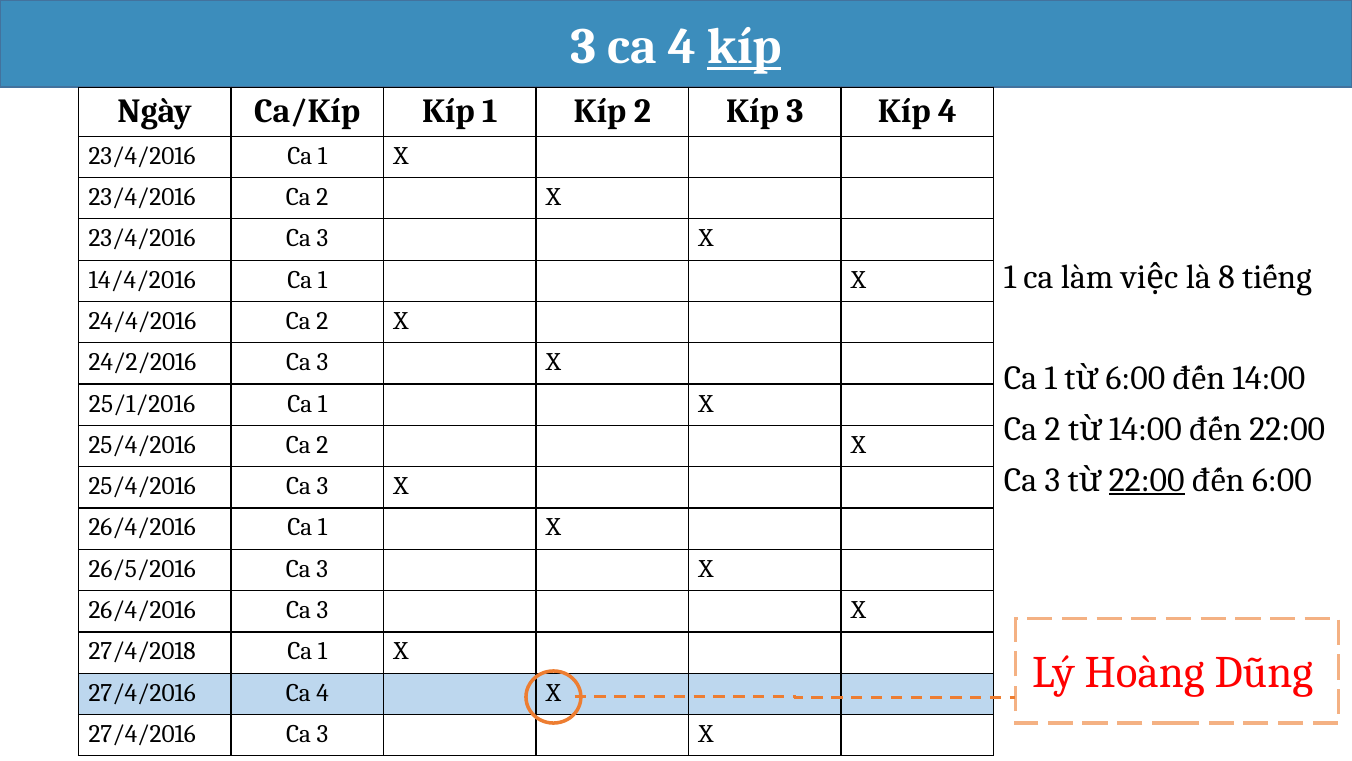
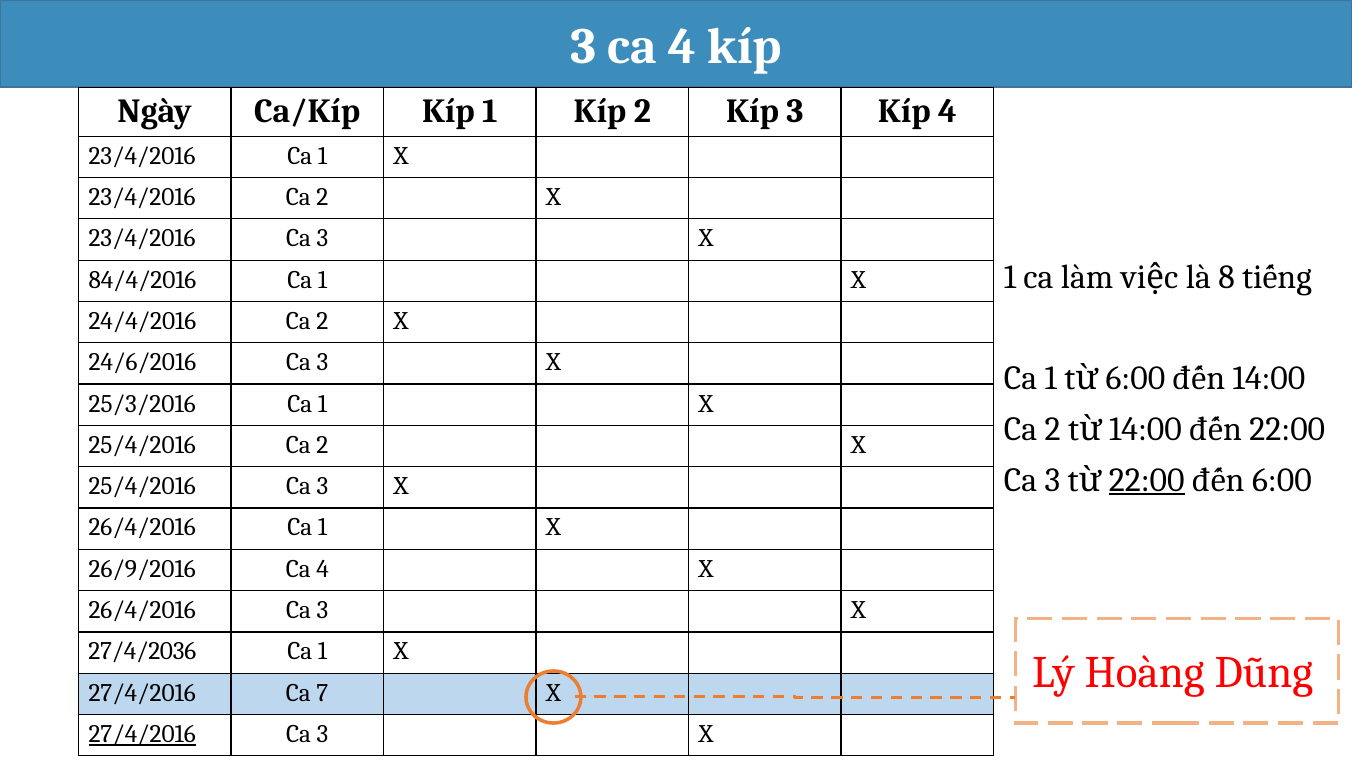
kíp at (744, 47) underline: present -> none
14/4/2016: 14/4/2016 -> 84/4/2016
24/2/2016: 24/2/2016 -> 24/6/2016
25/1/2016: 25/1/2016 -> 25/3/2016
26/5/2016: 26/5/2016 -> 26/9/2016
3 at (322, 568): 3 -> 4
27/4/2018: 27/4/2018 -> 27/4/2036
27/4/2016 Ca 4: 4 -> 7
27/4/2016 at (142, 734) underline: none -> present
